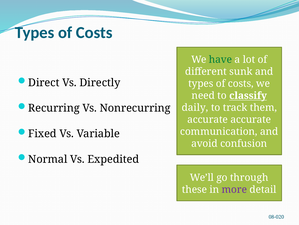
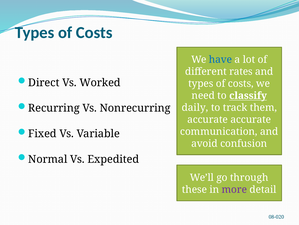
have colour: green -> blue
sunk: sunk -> rates
Directly: Directly -> Worked
